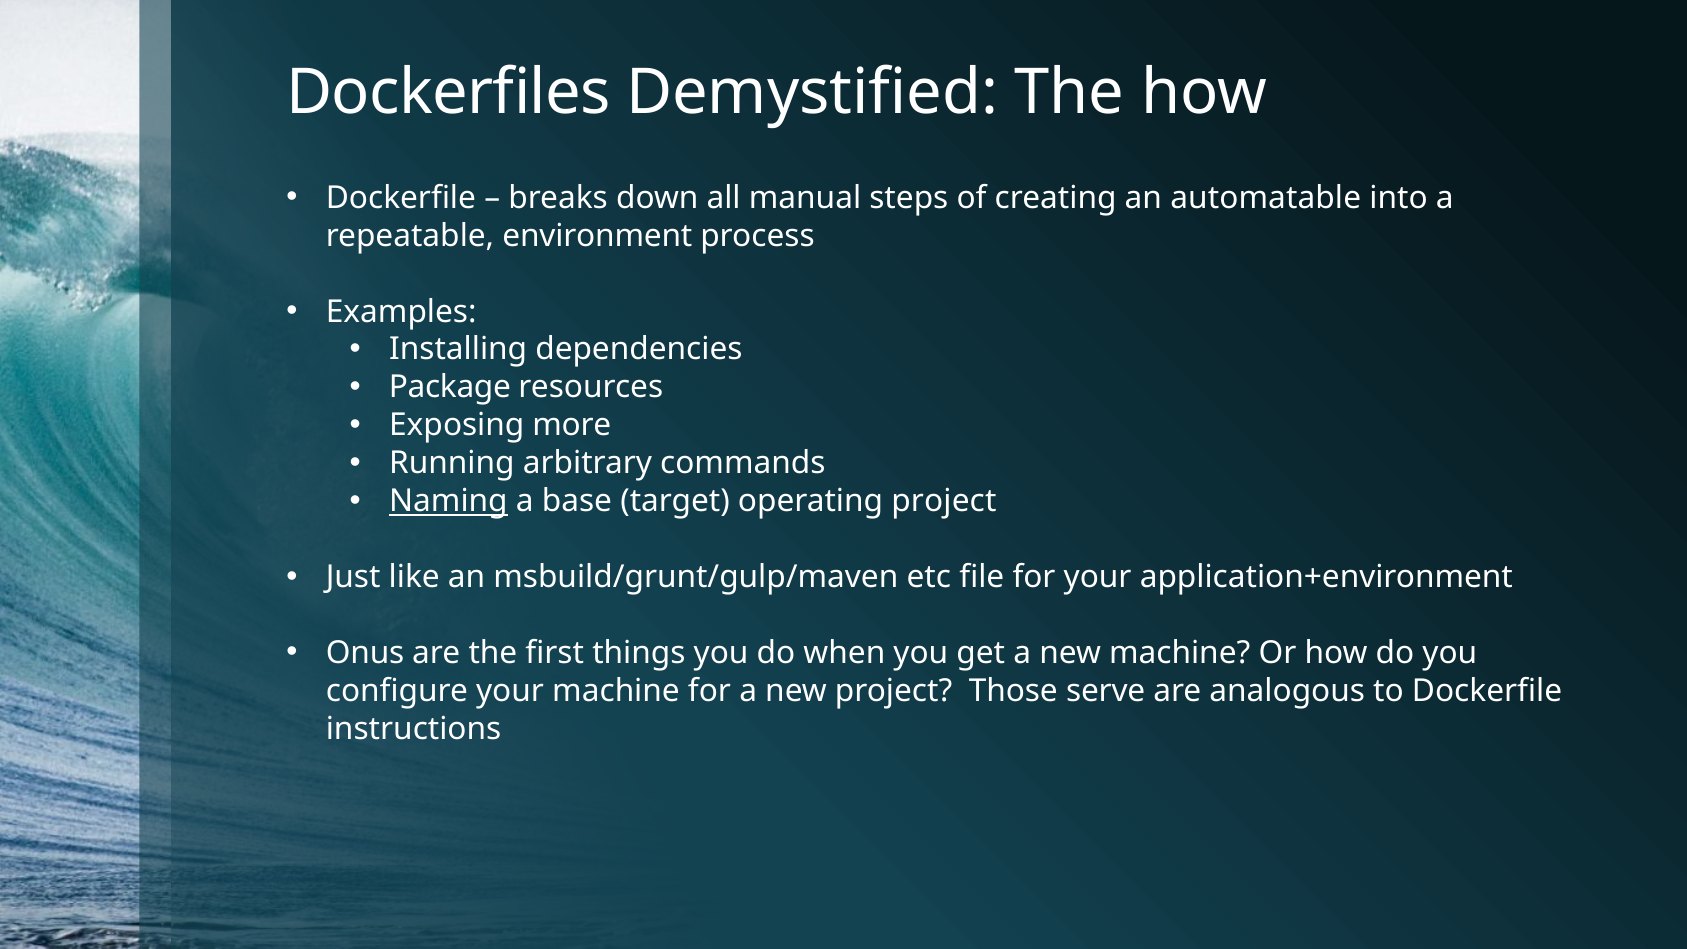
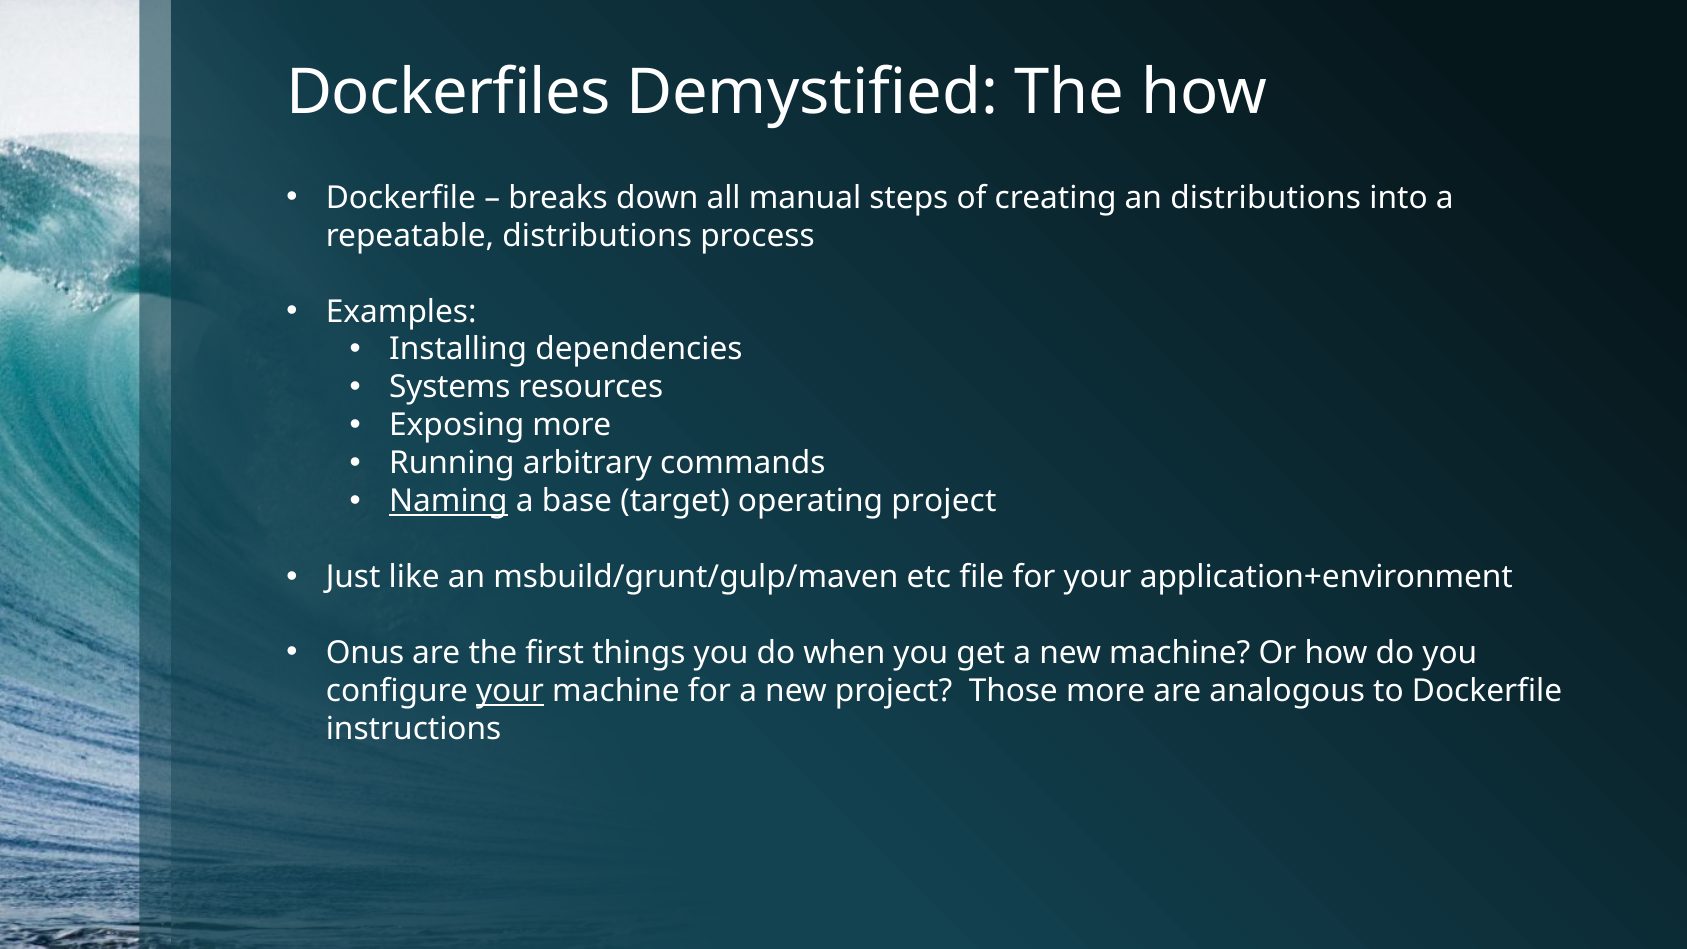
an automatable: automatable -> distributions
repeatable environment: environment -> distributions
Package: Package -> Systems
your at (510, 691) underline: none -> present
Those serve: serve -> more
